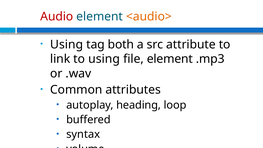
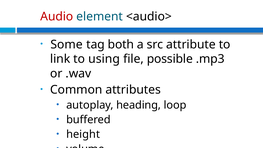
<audio> colour: orange -> black
Using at (67, 44): Using -> Some
file element: element -> possible
syntax: syntax -> height
